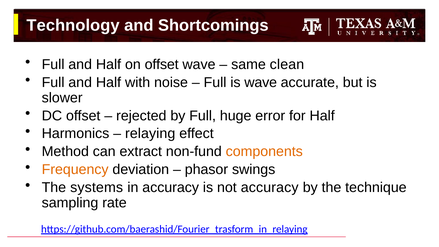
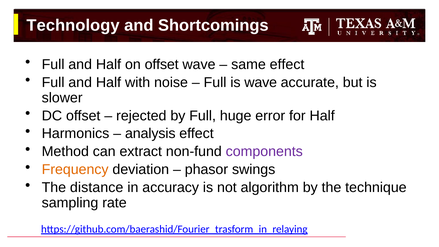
same clean: clean -> effect
relaying: relaying -> analysis
components colour: orange -> purple
systems: systems -> distance
not accuracy: accuracy -> algorithm
